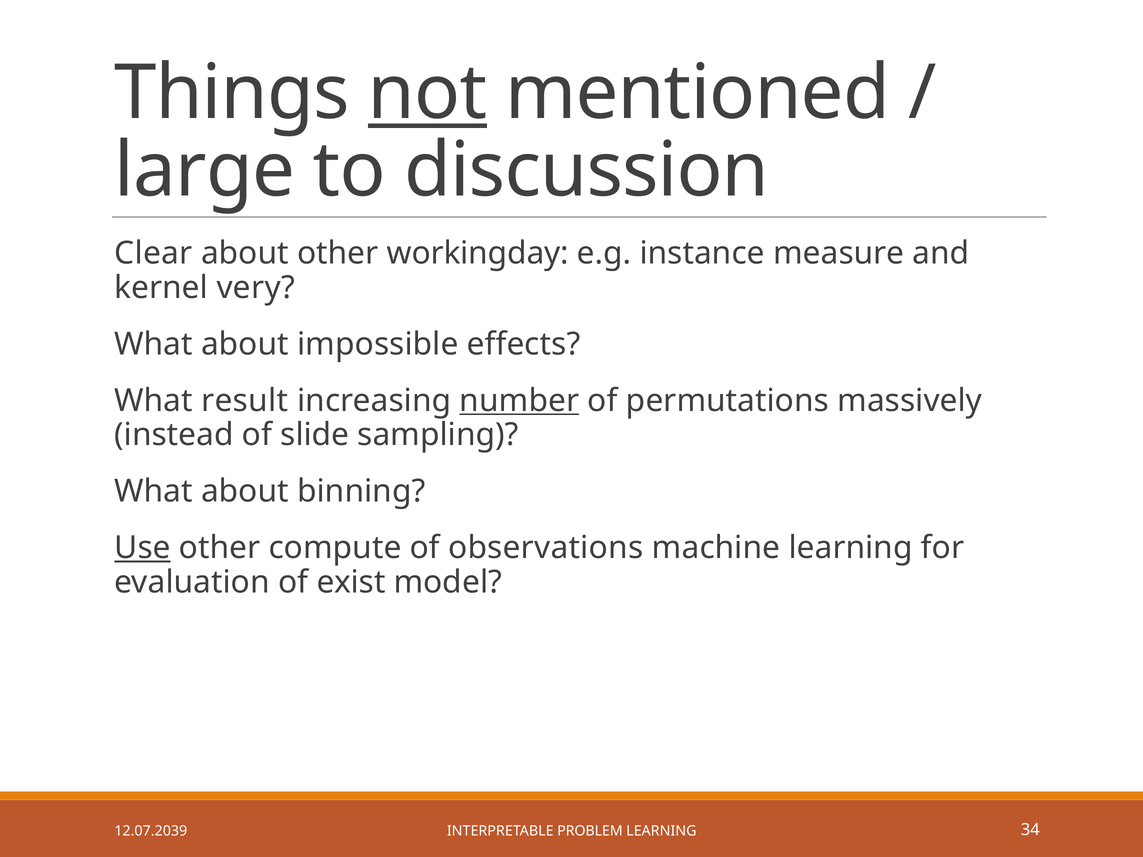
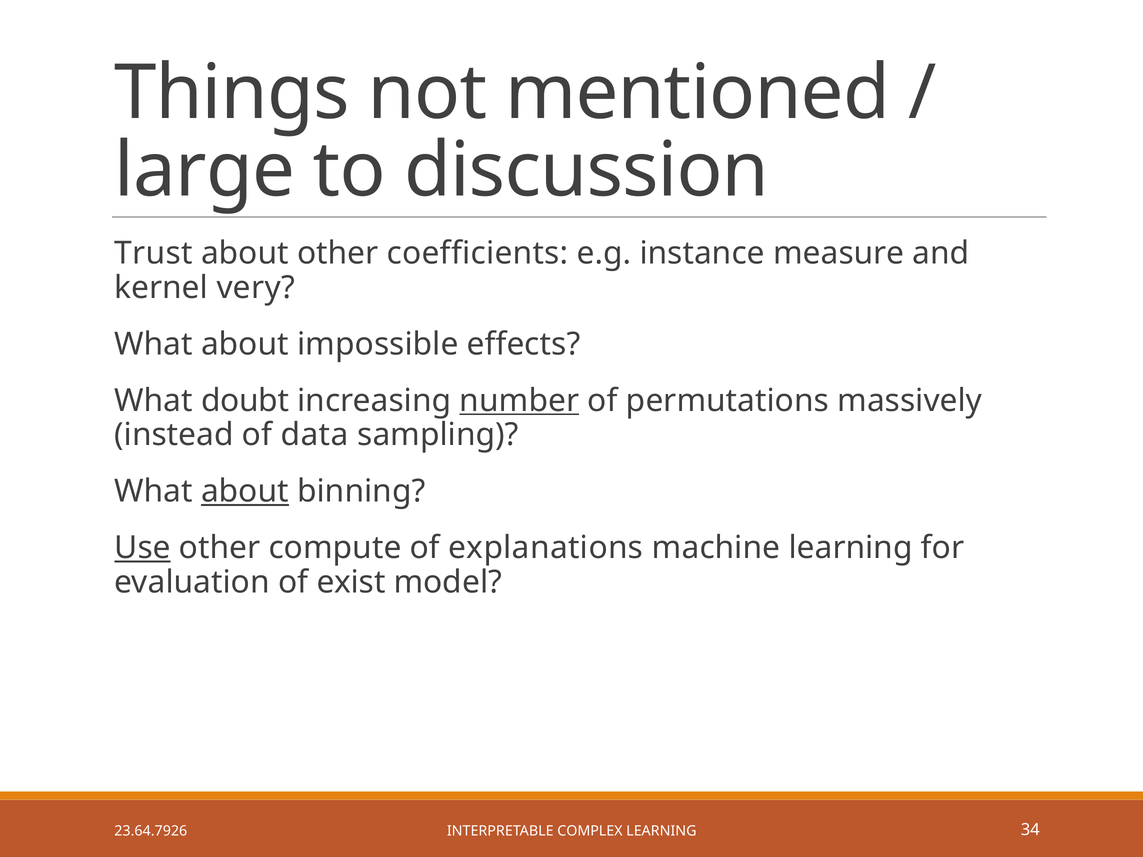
not underline: present -> none
Clear: Clear -> Trust
workingday: workingday -> coefficients
result: result -> doubt
slide: slide -> data
about at (245, 492) underline: none -> present
observations: observations -> explanations
12.07.2039: 12.07.2039 -> 23.64.7926
PROBLEM: PROBLEM -> COMPLEX
